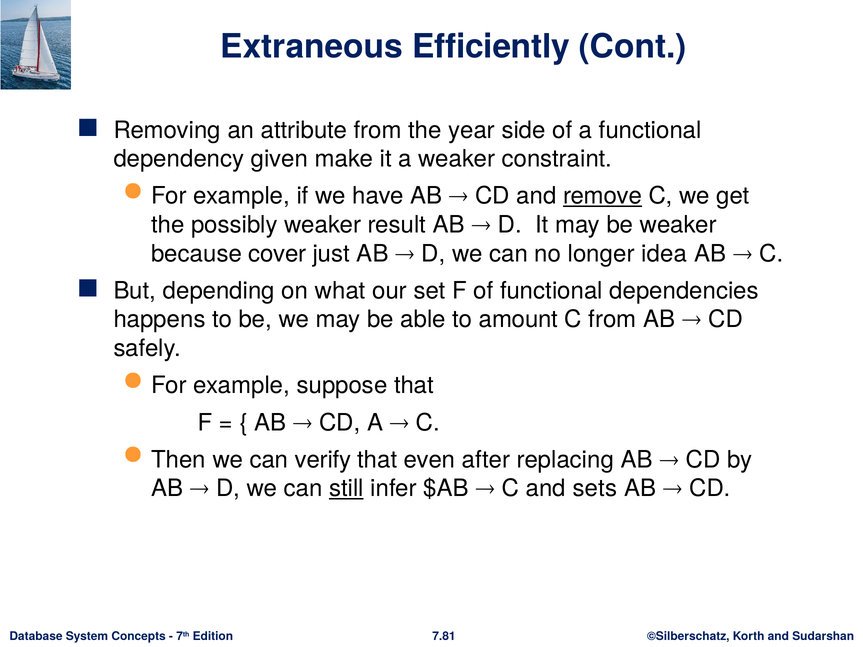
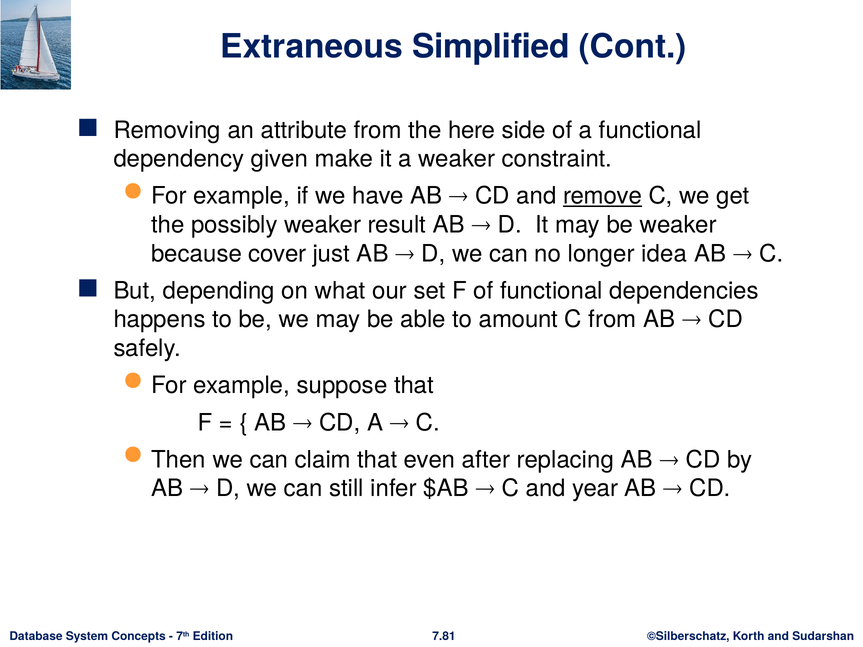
Efficiently: Efficiently -> Simplified
year: year -> here
verify: verify -> claim
still underline: present -> none
sets: sets -> year
